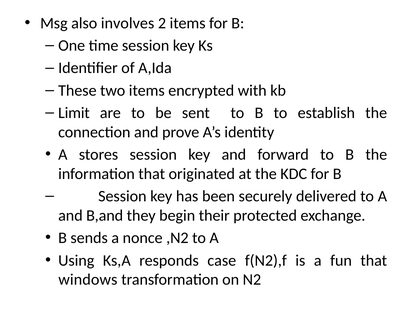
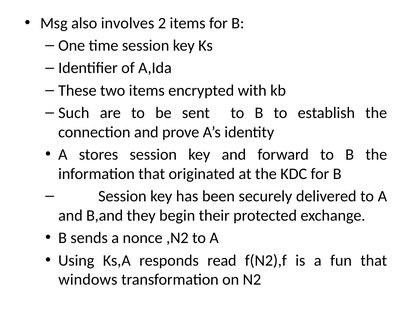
Limit: Limit -> Such
case: case -> read
